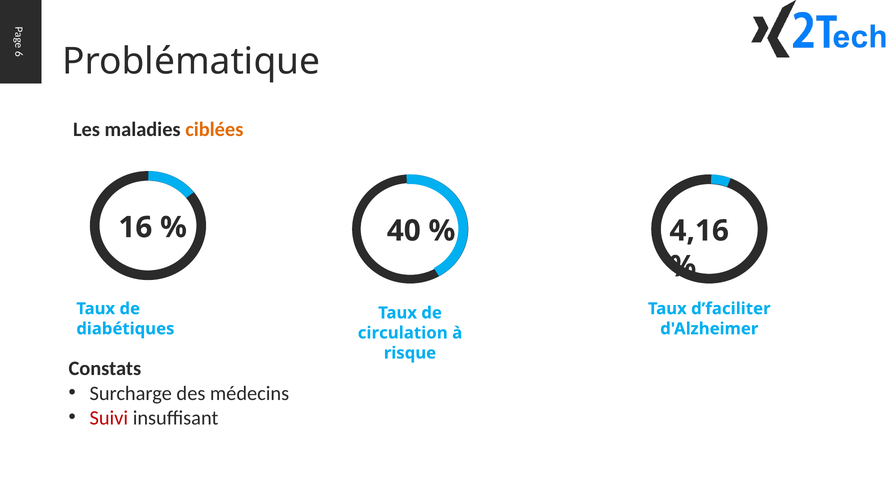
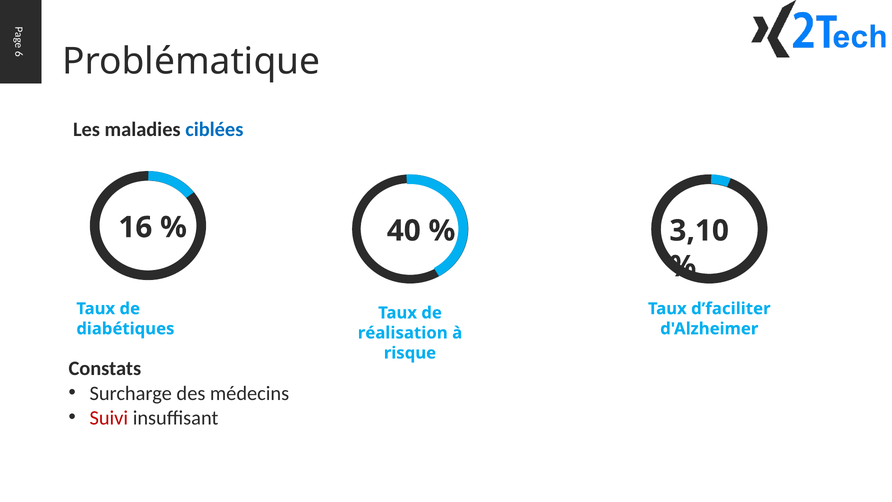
ciblées colour: orange -> blue
4,16: 4,16 -> 3,10
circulation: circulation -> réalisation
